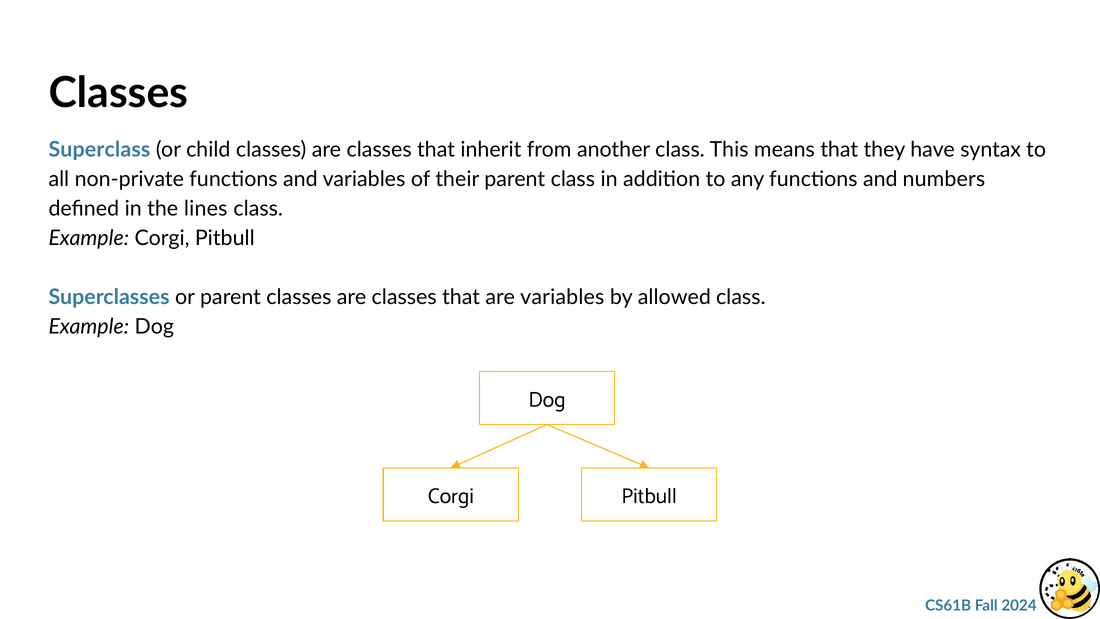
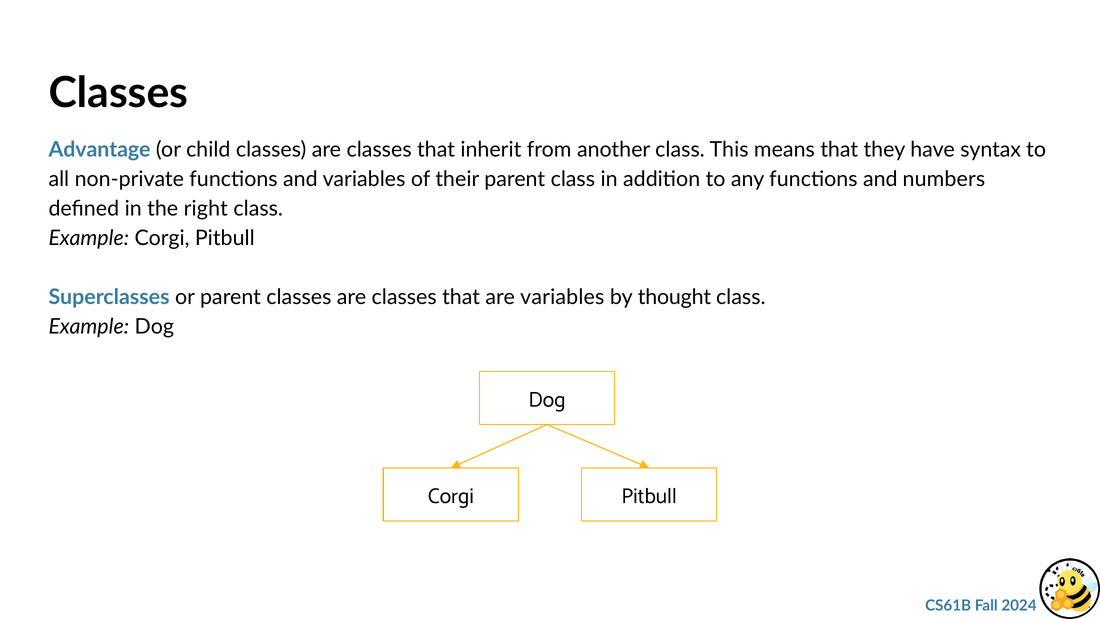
Superclass: Superclass -> Advantage
lines: lines -> right
allowed: allowed -> thought
